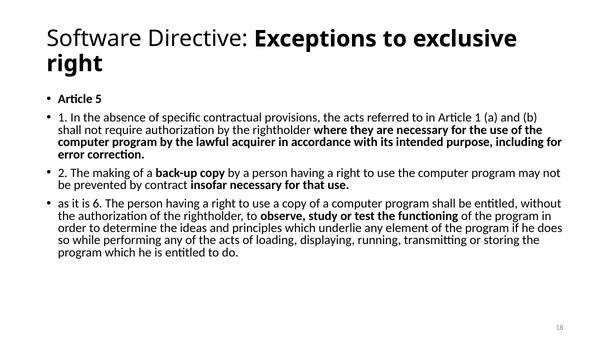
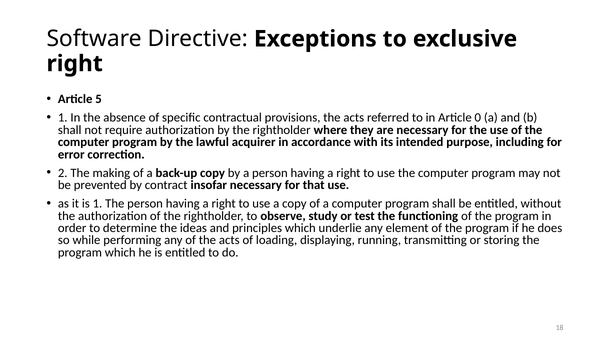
Article 1: 1 -> 0
is 6: 6 -> 1
